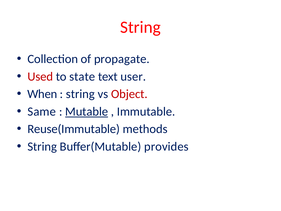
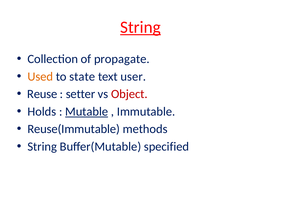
String at (140, 27) underline: none -> present
Used colour: red -> orange
When: When -> Reuse
string at (80, 94): string -> setter
Same: Same -> Holds
provides: provides -> specified
